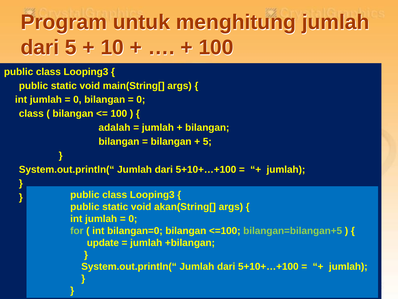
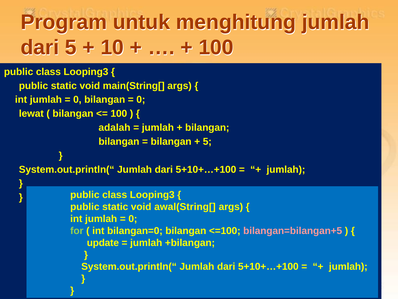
class at (31, 113): class -> lewat
akan(String[: akan(String[ -> awal(String[
bilangan=bilangan+5 colour: light green -> pink
